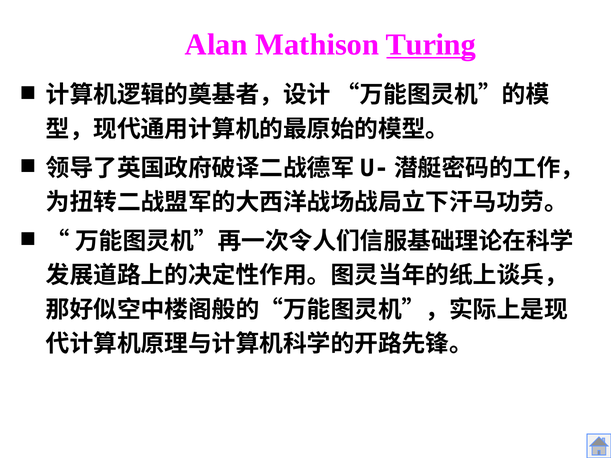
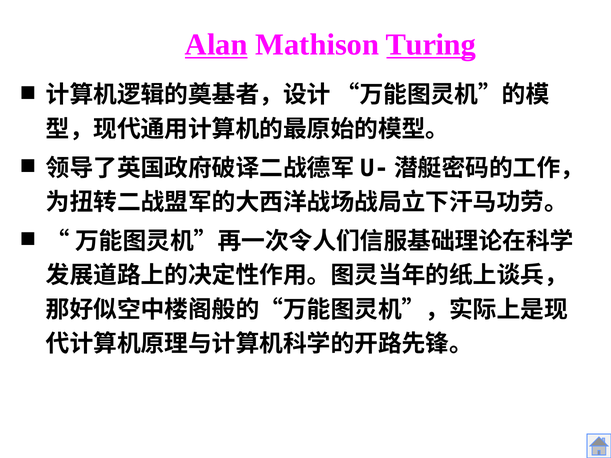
Alan underline: none -> present
